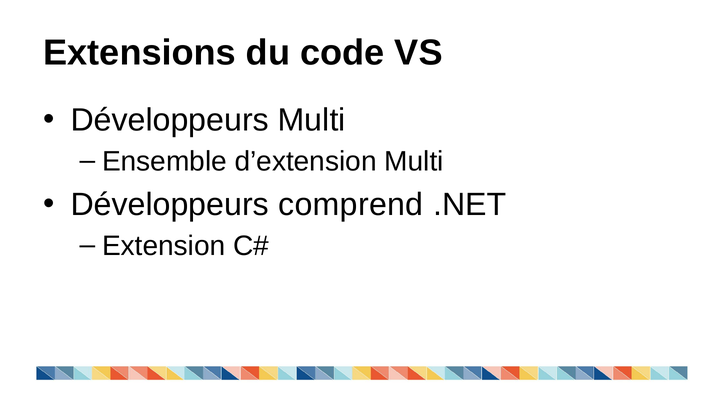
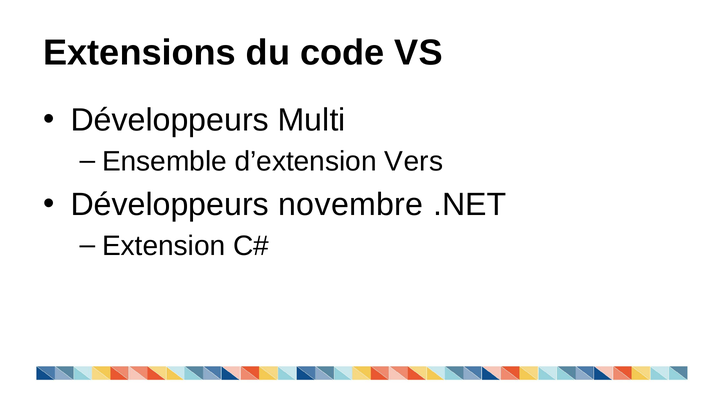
d’extension Multi: Multi -> Vers
comprend: comprend -> novembre
